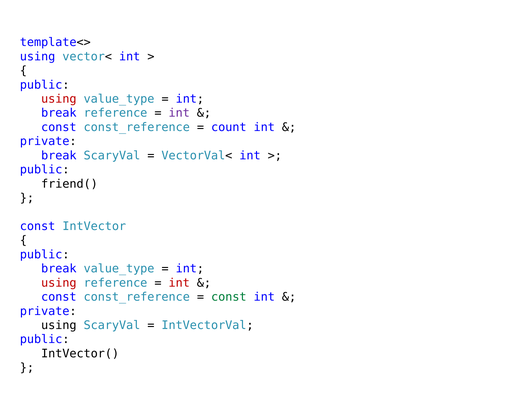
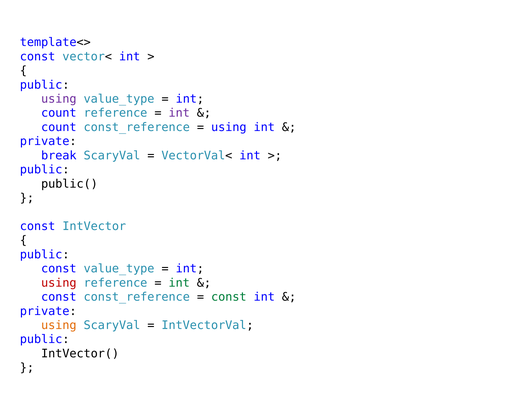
using at (38, 57): using -> const
using at (59, 99) colour: red -> purple
break at (59, 113): break -> count
const at (59, 127): const -> count
count at (229, 127): count -> using
friend(: friend( -> public(
break at (59, 269): break -> const
int at (179, 283) colour: red -> green
using at (59, 325) colour: black -> orange
